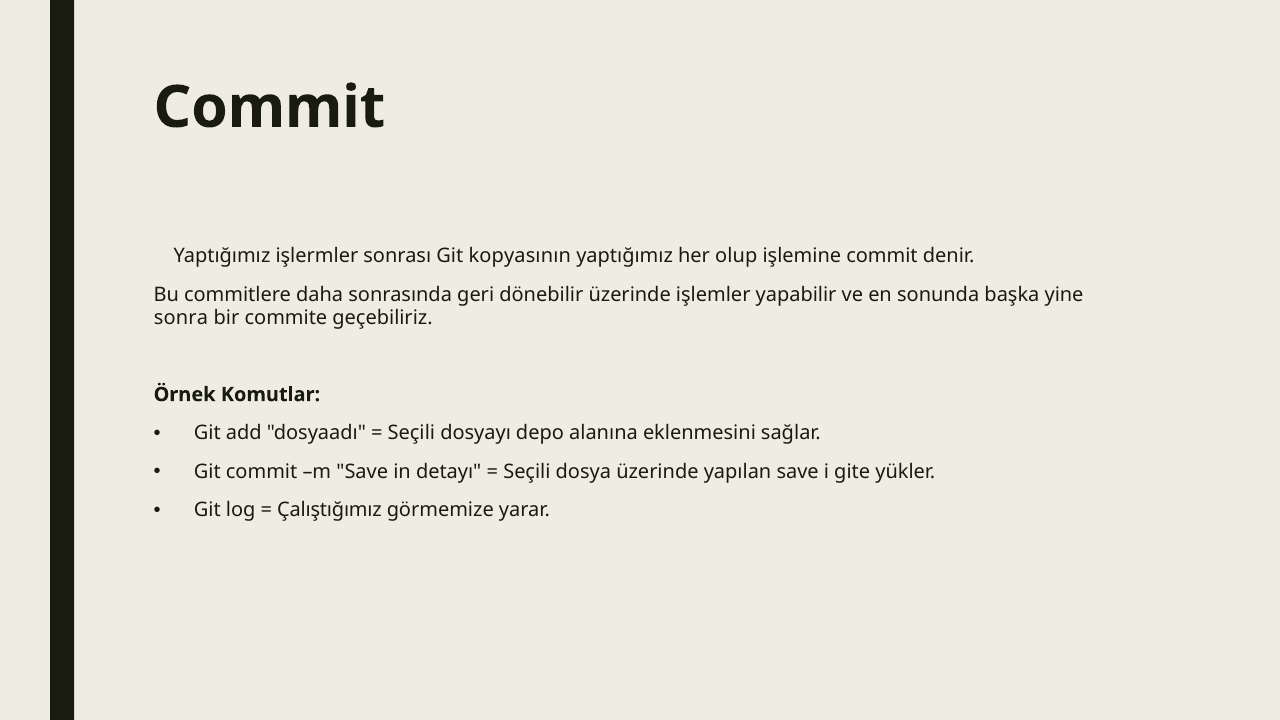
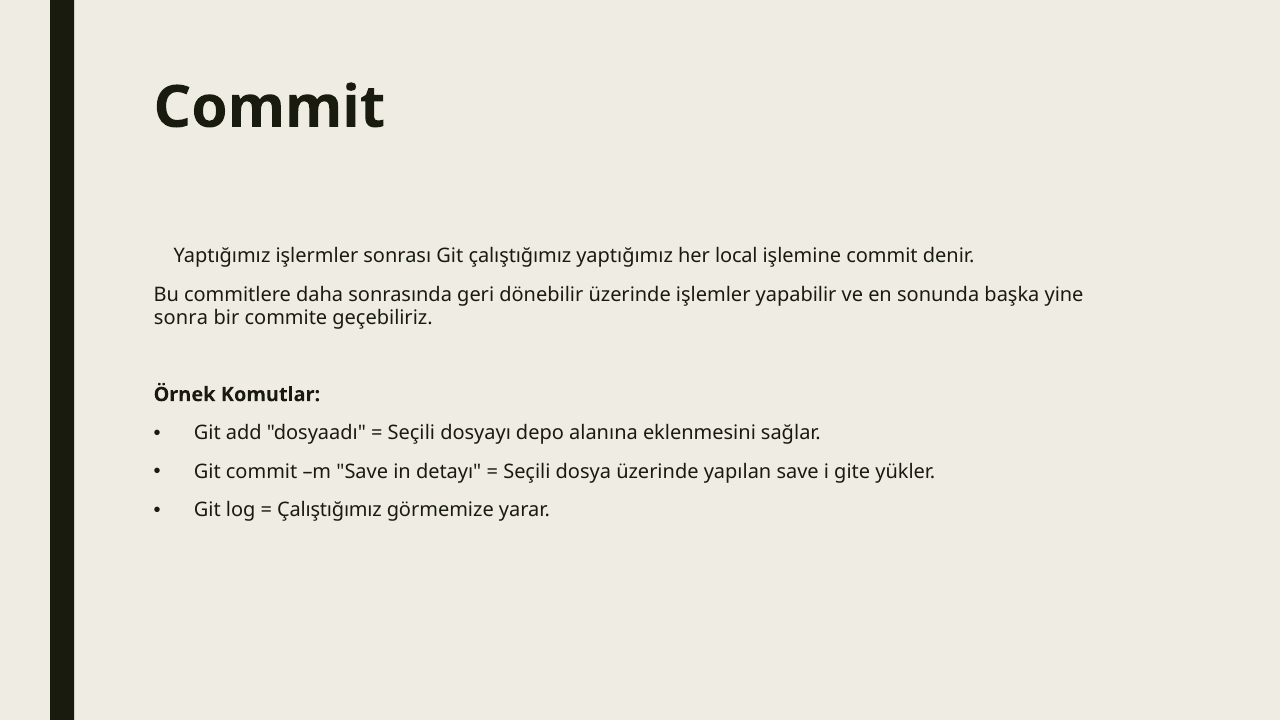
Git kopyasının: kopyasının -> çalıştığımız
olup: olup -> local
